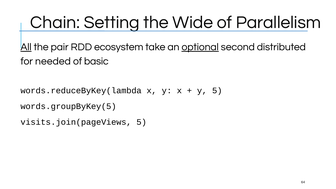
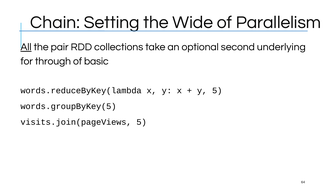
ecosystem: ecosystem -> collections
optional underline: present -> none
distributed: distributed -> underlying
needed: needed -> through
